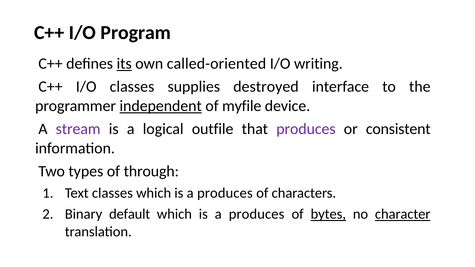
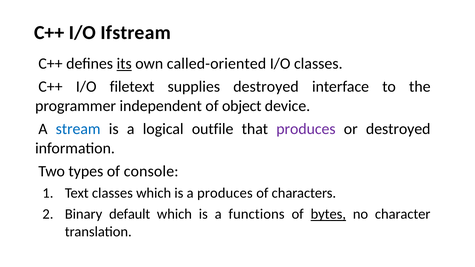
Program: Program -> Ifstream
I/O writing: writing -> classes
I/O classes: classes -> filetext
independent underline: present -> none
myfile: myfile -> object
stream colour: purple -> blue
or consistent: consistent -> destroyed
through: through -> console
produces at (257, 214): produces -> functions
character underline: present -> none
